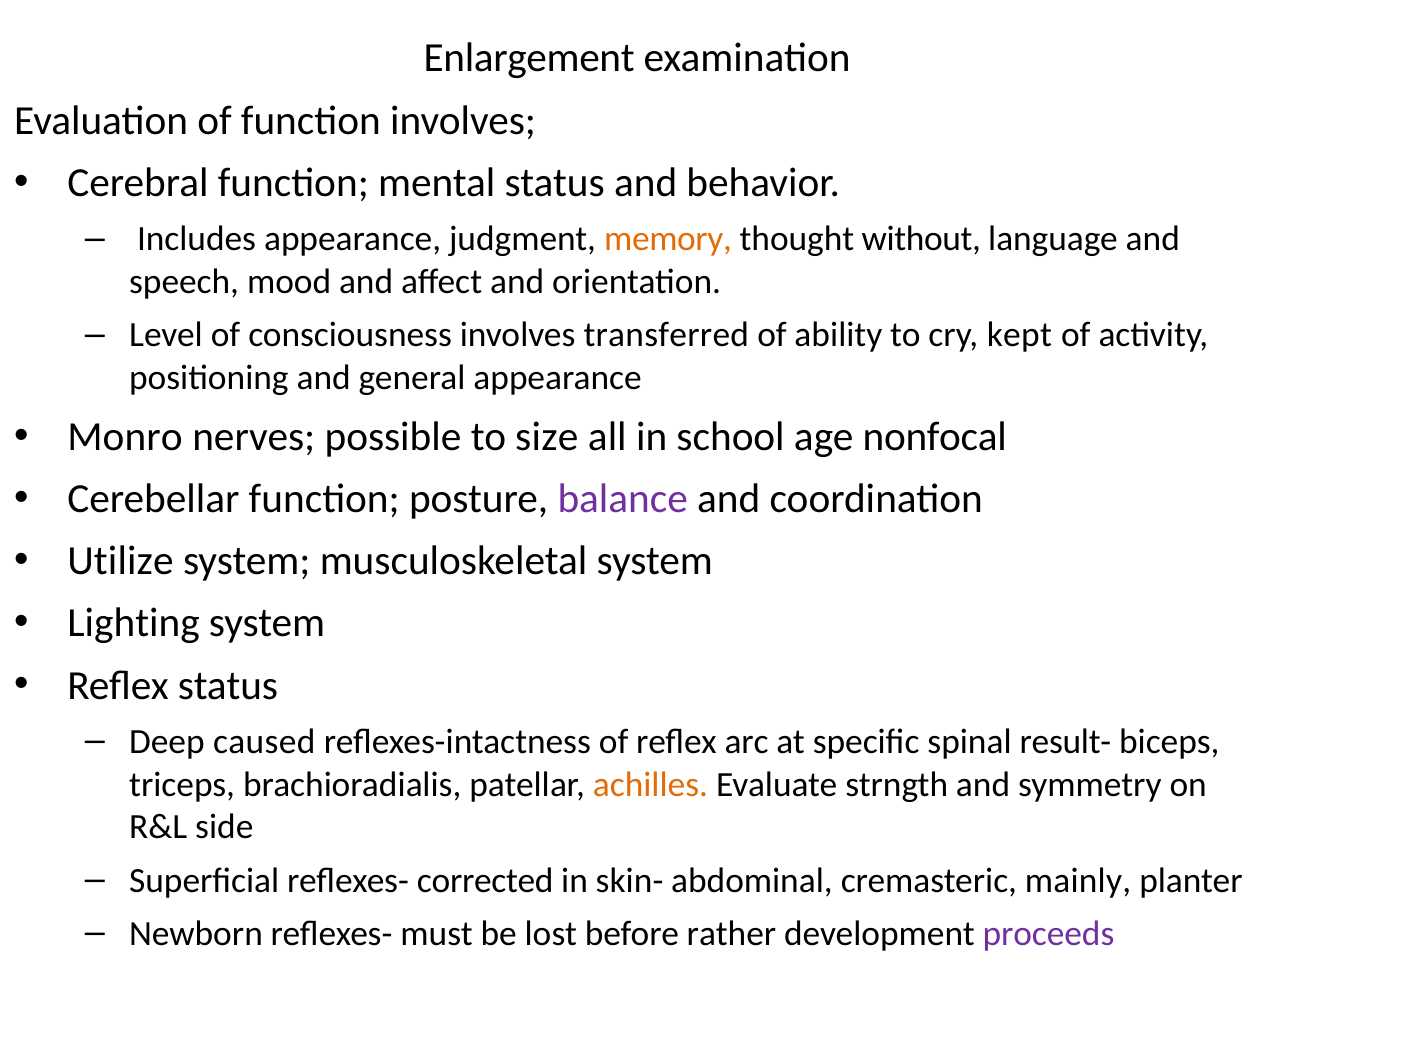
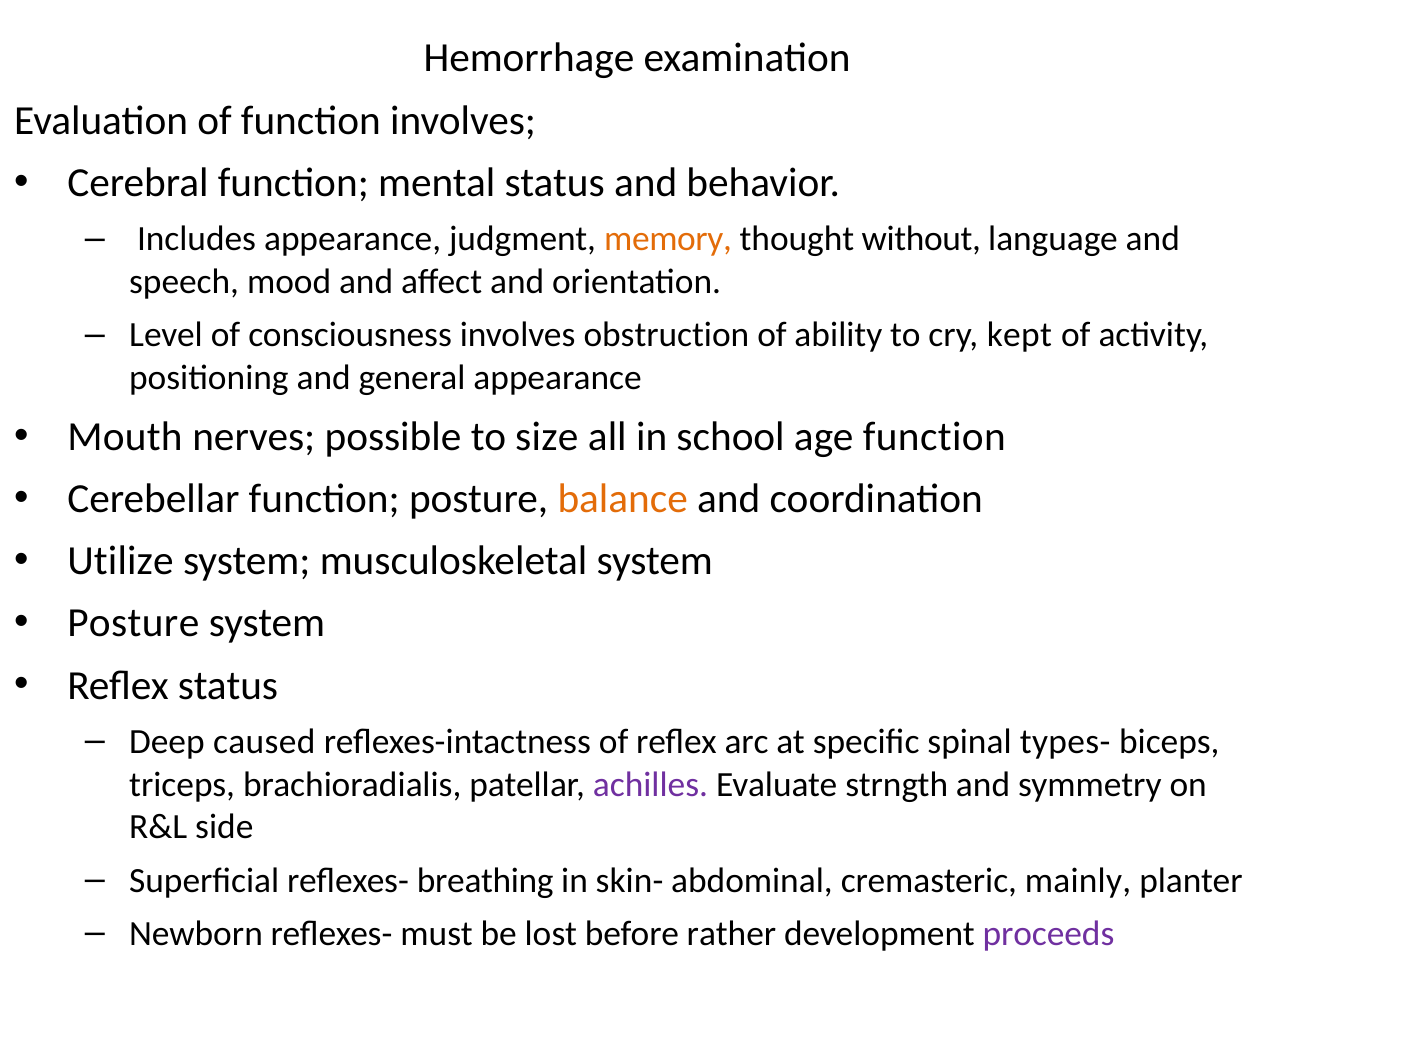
Enlargement: Enlargement -> Hemorrhage
transferred: transferred -> obstruction
Monro: Monro -> Mouth
age nonfocal: nonfocal -> function
balance colour: purple -> orange
Lighting at (133, 623): Lighting -> Posture
result-: result- -> types-
achilles colour: orange -> purple
corrected: corrected -> breathing
